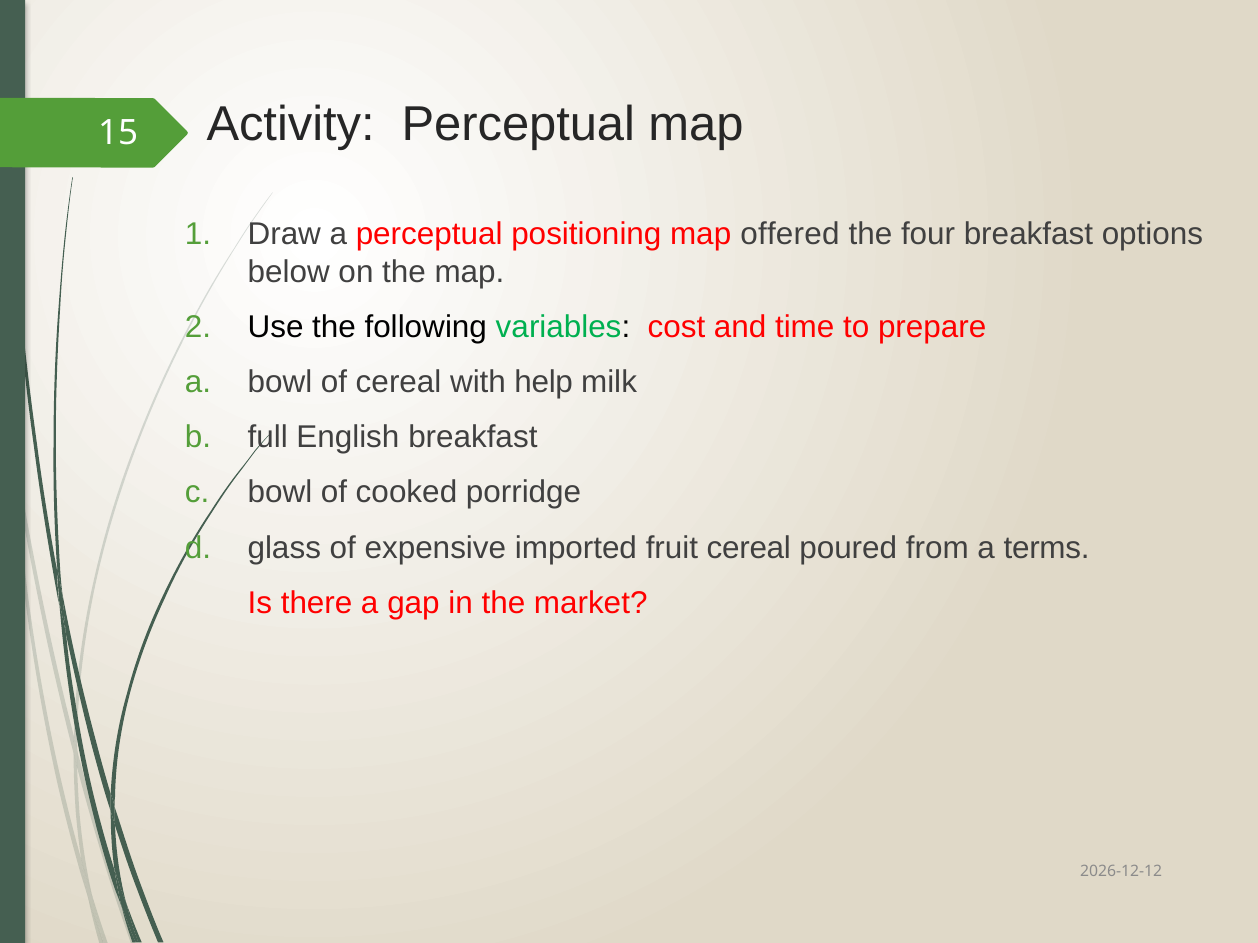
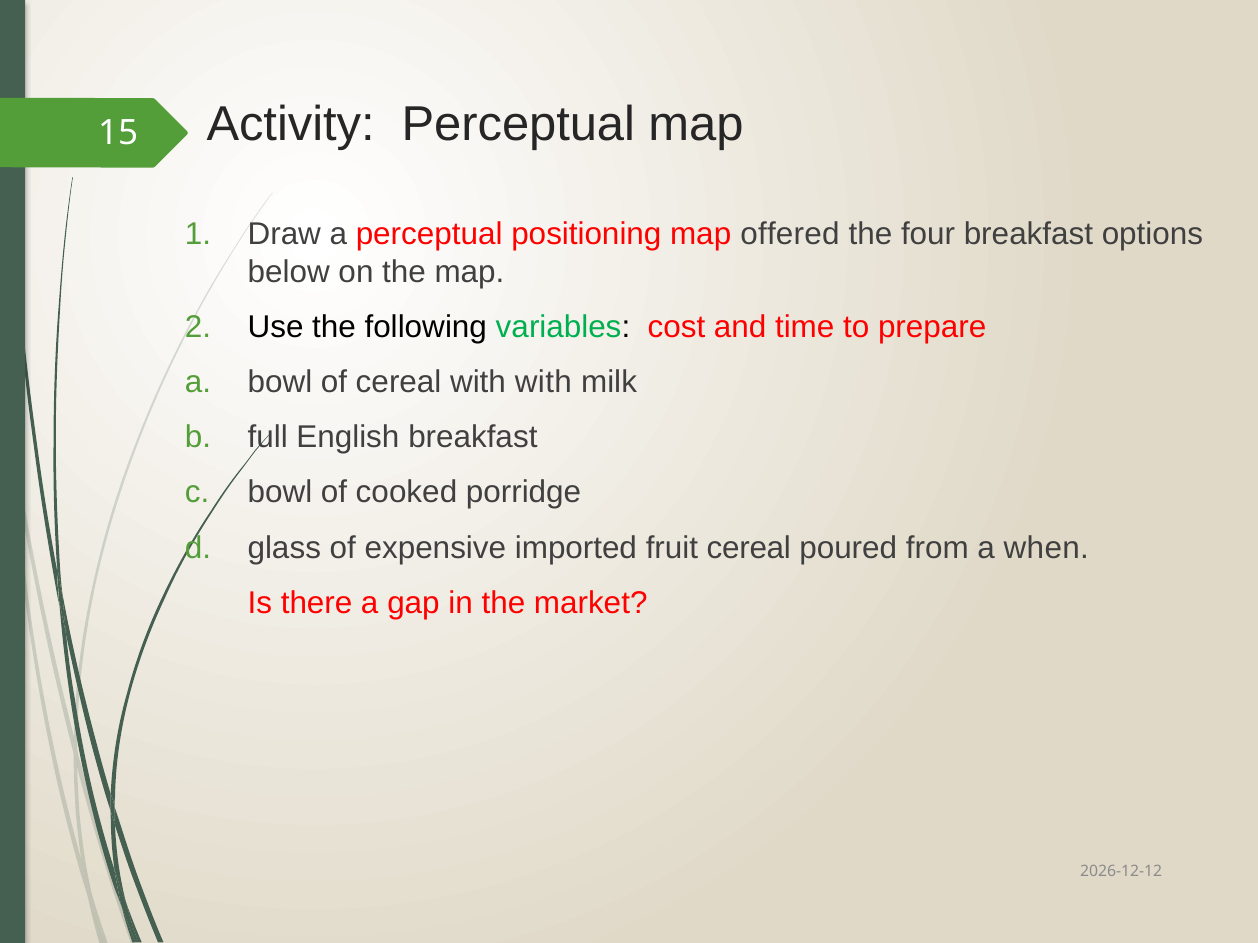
with help: help -> with
terms: terms -> when
